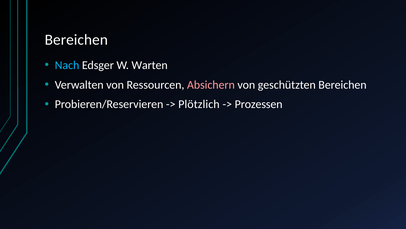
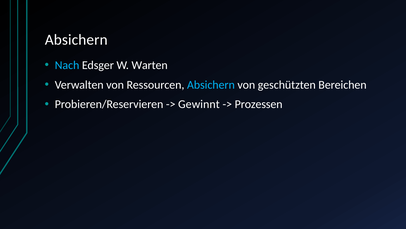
Bereichen at (76, 40): Bereichen -> Absichern
Absichern at (211, 85) colour: pink -> light blue
Plötzlich: Plötzlich -> Gewinnt
